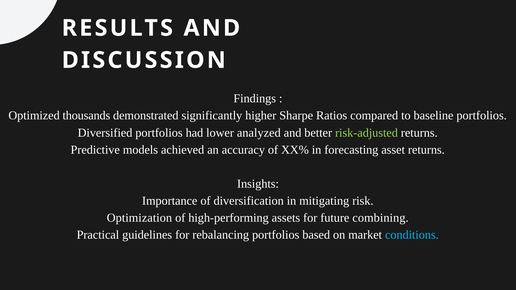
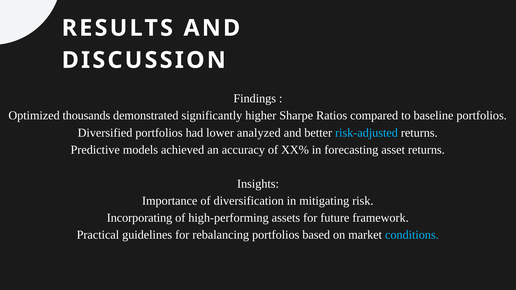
risk-adjusted colour: light green -> light blue
Optimization: Optimization -> Incorporating
combining: combining -> framework
